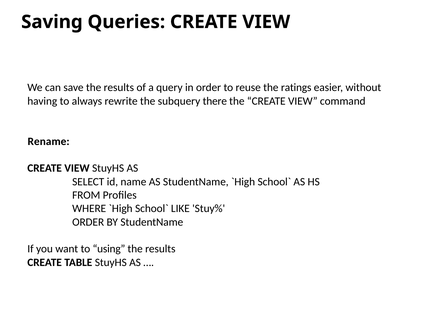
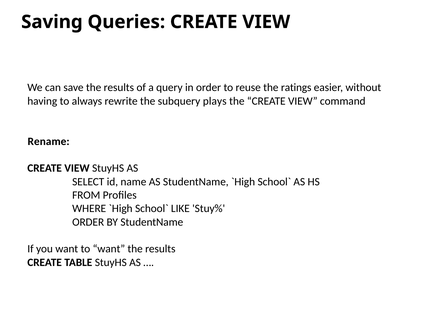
there: there -> plays
to using: using -> want
